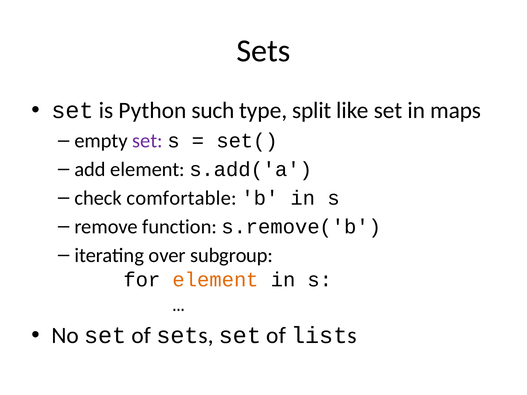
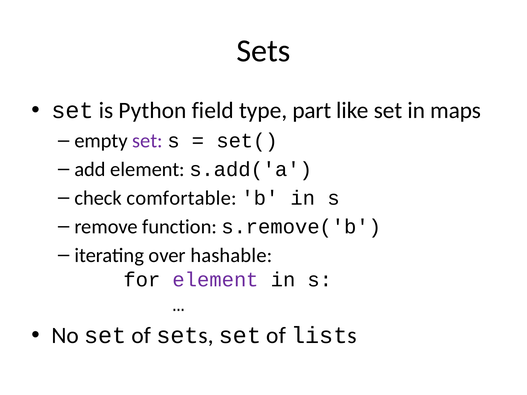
such: such -> field
split: split -> part
subgroup: subgroup -> hashable
element at (216, 280) colour: orange -> purple
